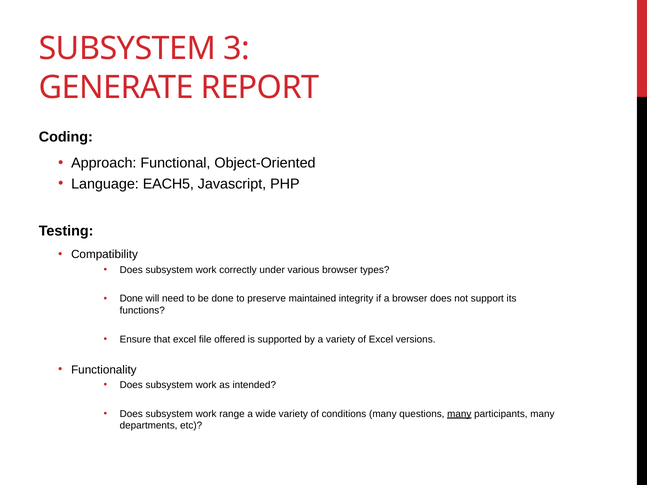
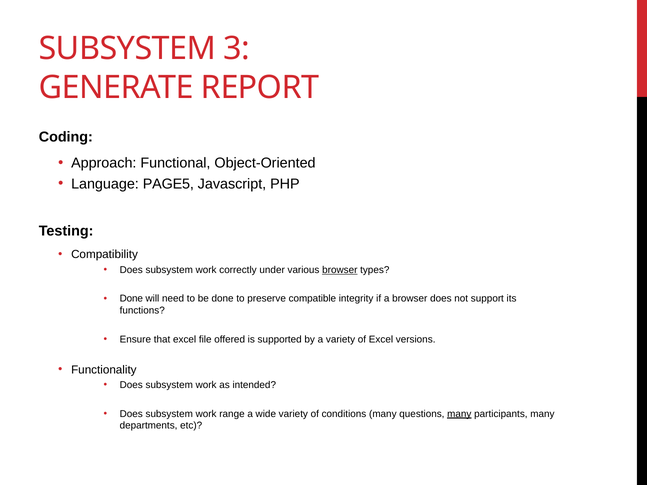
EACH5: EACH5 -> PAGE5
browser at (340, 270) underline: none -> present
maintained: maintained -> compatible
